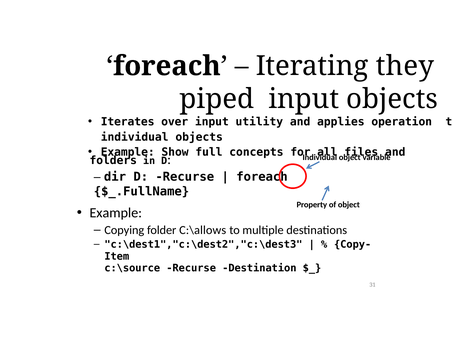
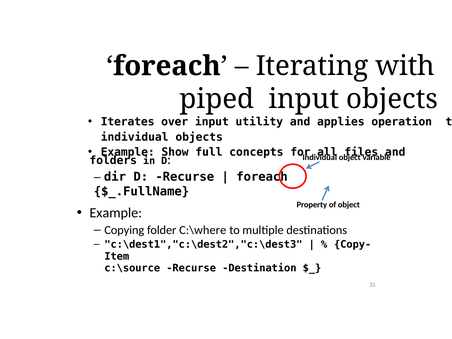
they: they -> with
C:\allows: C:\allows -> C:\where
